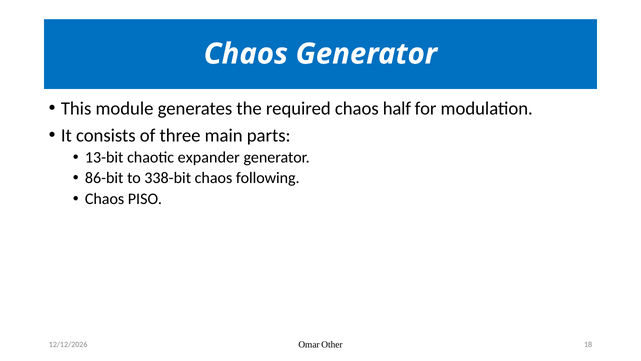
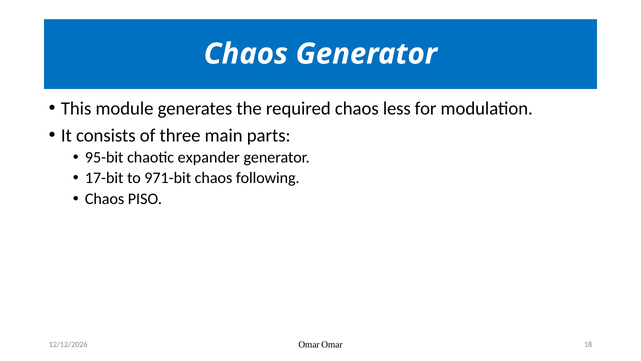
half: half -> less
13-bit: 13-bit -> 95-bit
86-bit: 86-bit -> 17-bit
338-bit: 338-bit -> 971-bit
Omar Other: Other -> Omar
